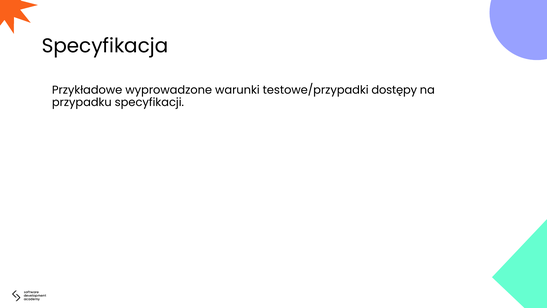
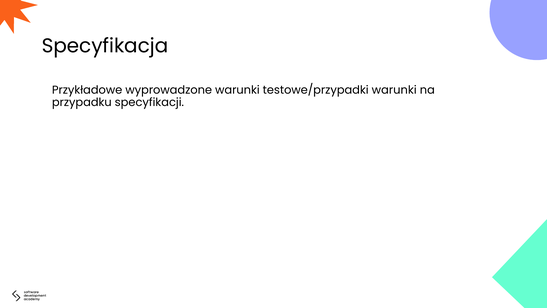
testowe/przypadki dostępy: dostępy -> warunki
